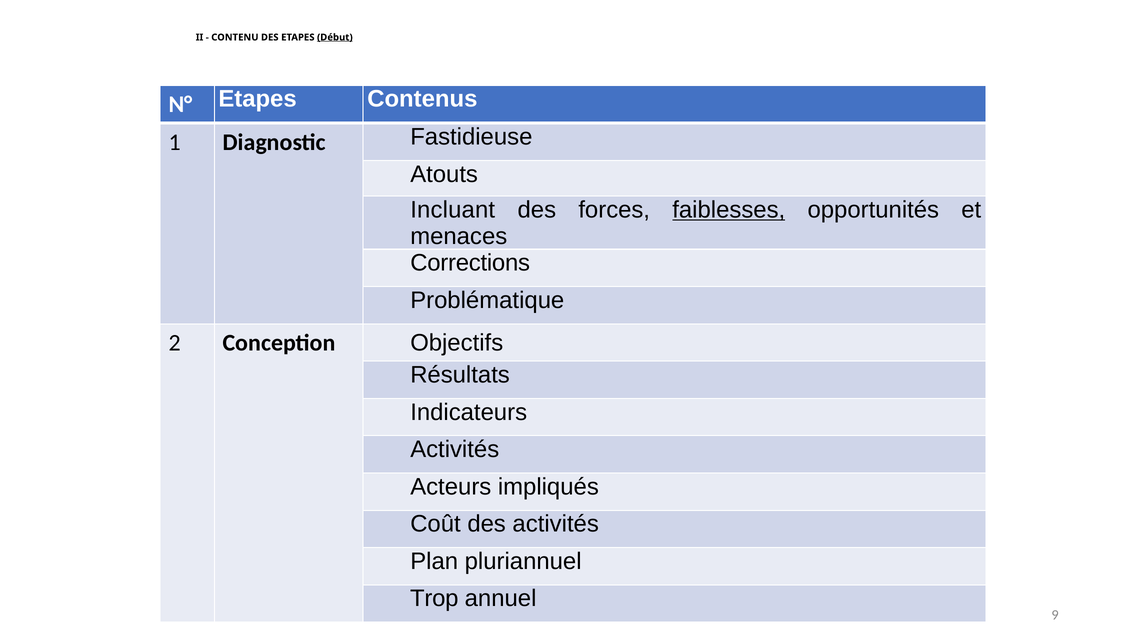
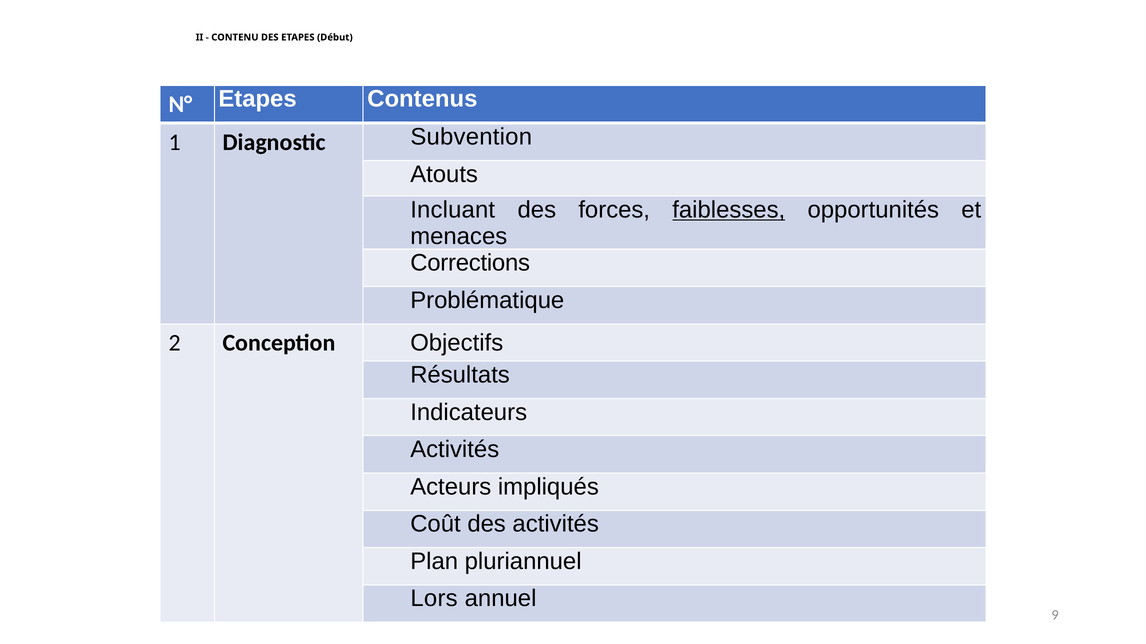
Début underline: present -> none
Fastidieuse: Fastidieuse -> Subvention
Trop: Trop -> Lors
